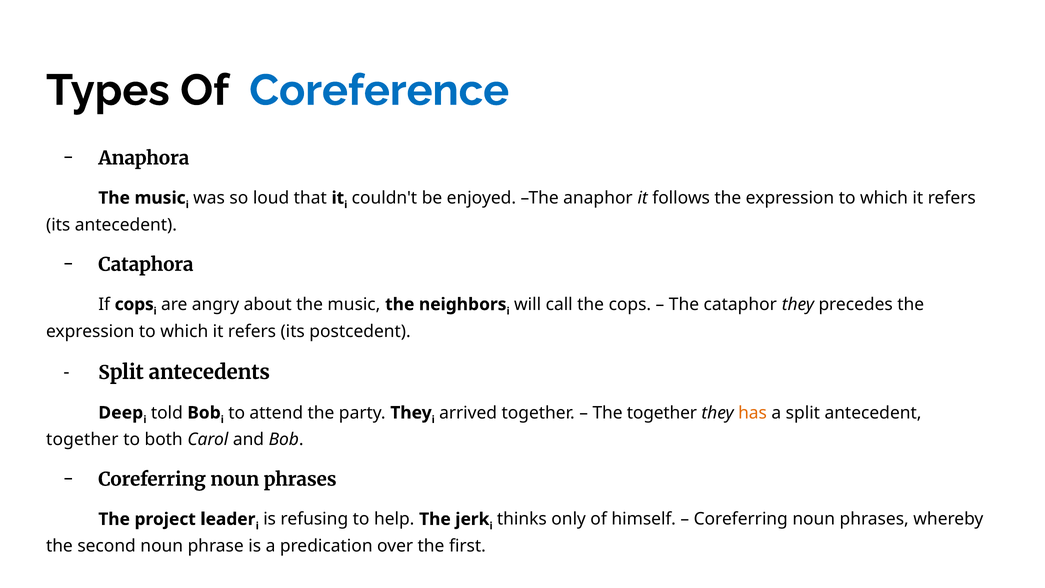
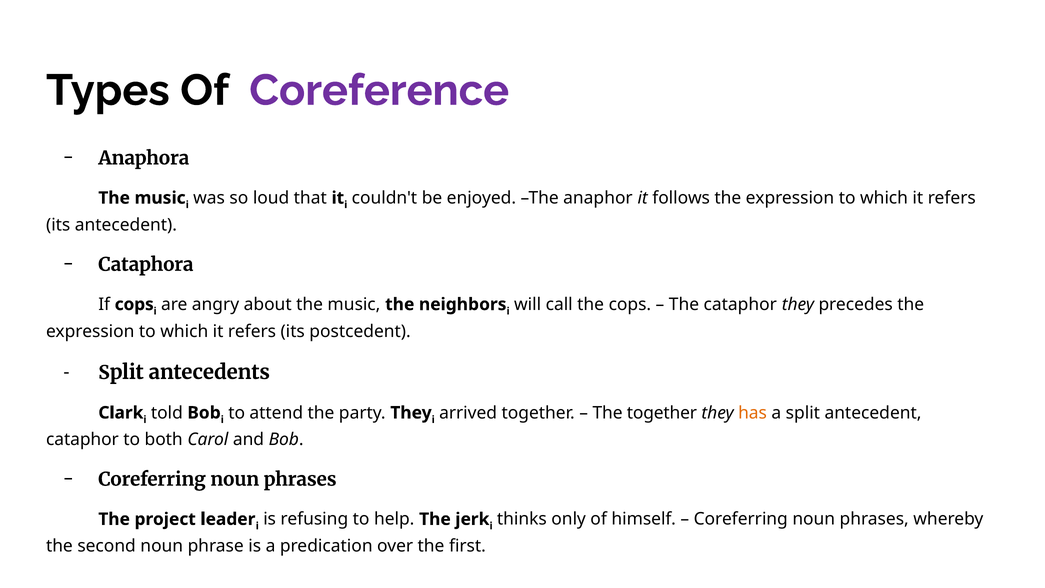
Coreference colour: blue -> purple
Deep: Deep -> Clark
together at (82, 440): together -> cataphor
